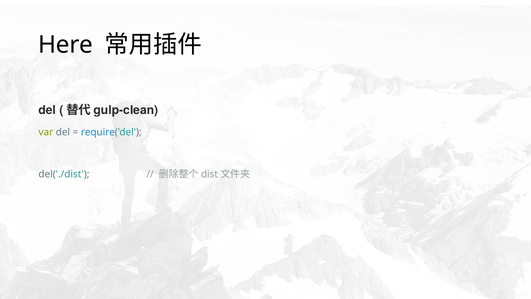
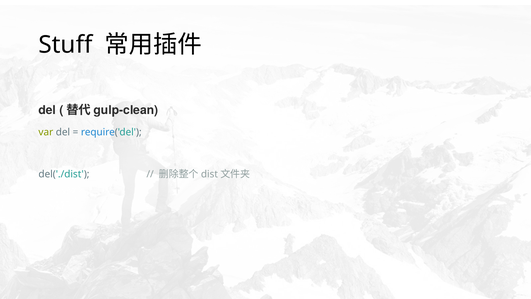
Here: Here -> Stuff
